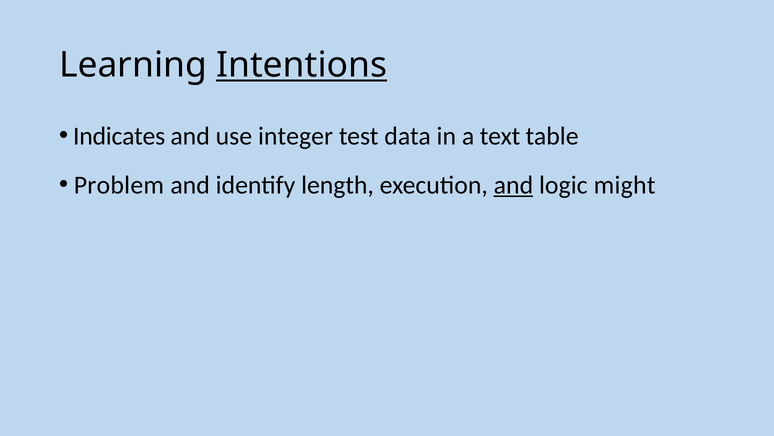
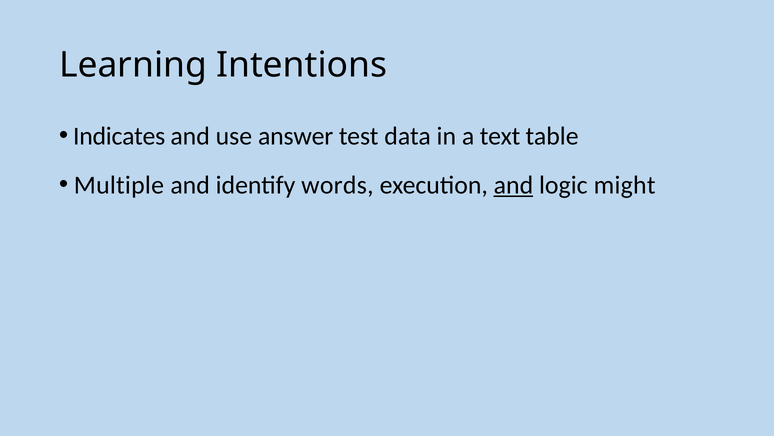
Intentions underline: present -> none
integer: integer -> answer
Problem: Problem -> Multiple
length: length -> words
